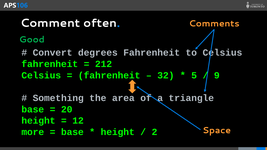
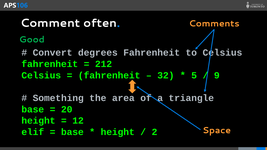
more: more -> elif
